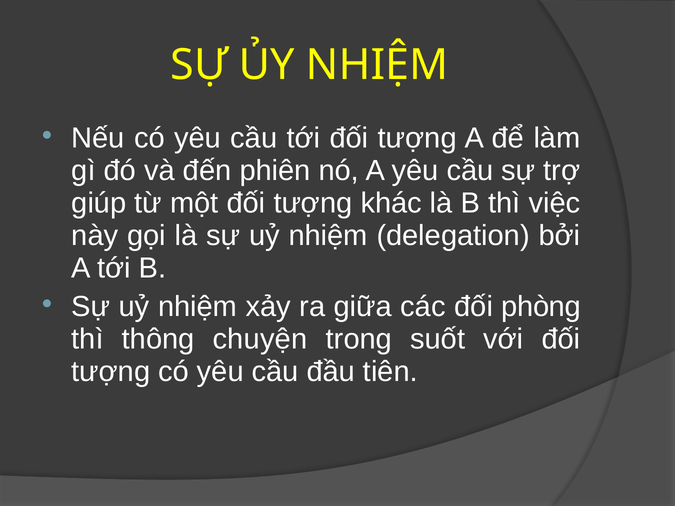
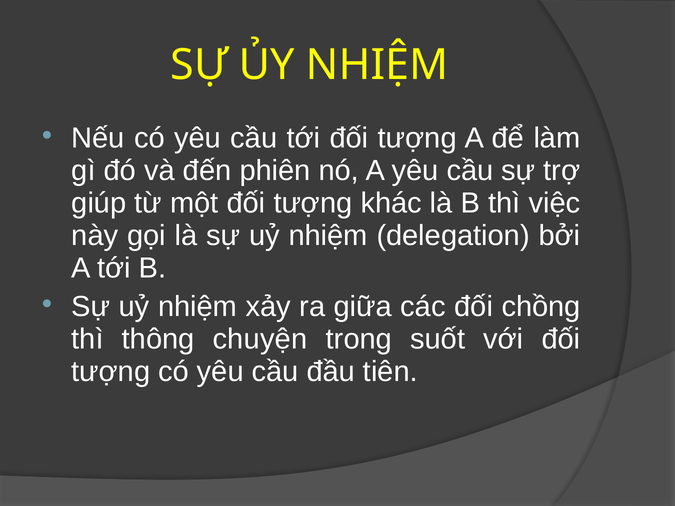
phòng: phòng -> chồng
